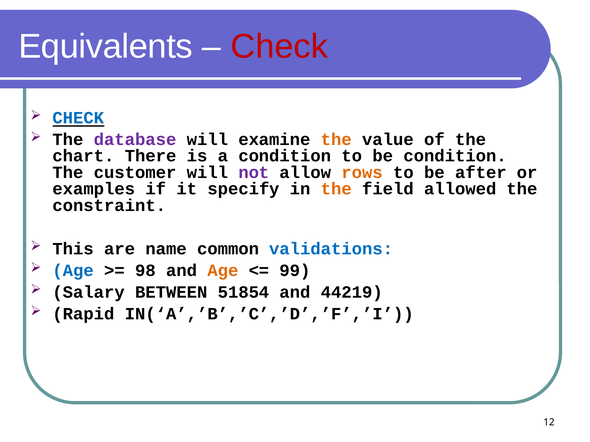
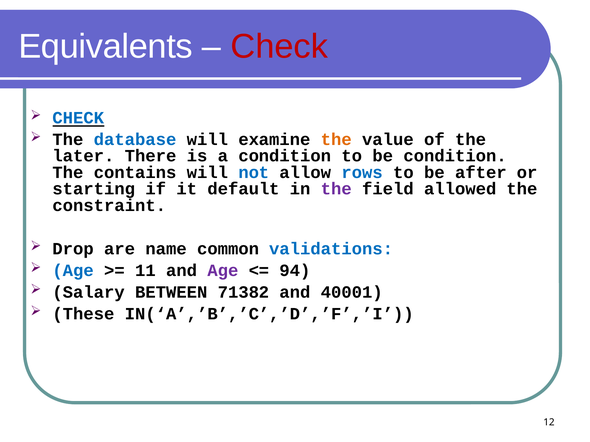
database colour: purple -> blue
chart: chart -> later
customer: customer -> contains
not colour: purple -> blue
rows colour: orange -> blue
examples: examples -> starting
specify: specify -> default
the at (336, 189) colour: orange -> purple
This: This -> Drop
98: 98 -> 11
Age at (223, 271) colour: orange -> purple
99: 99 -> 94
51854: 51854 -> 71382
44219: 44219 -> 40001
Rapid: Rapid -> These
